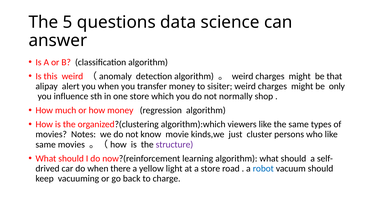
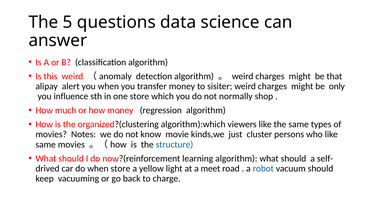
structure colour: purple -> blue
when there: there -> store
a store: store -> meet
